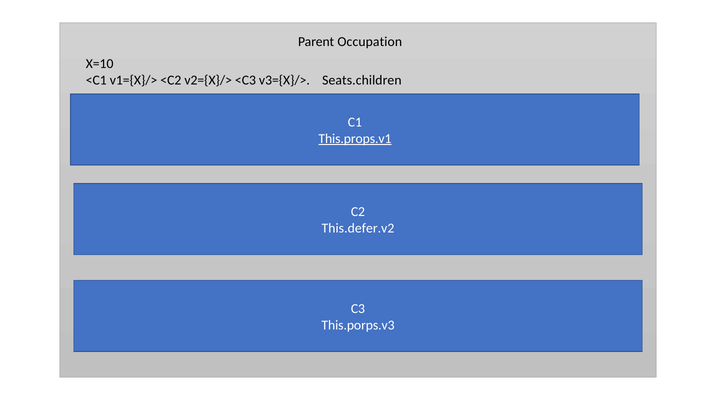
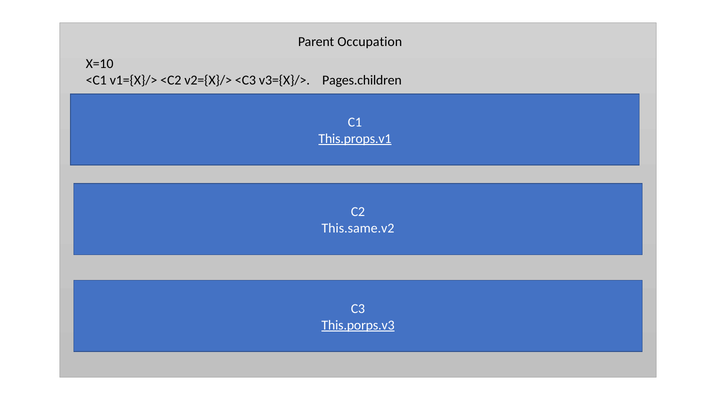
Seats.children: Seats.children -> Pages.children
This.defer.v2: This.defer.v2 -> This.same.v2
This.porps.v3 underline: none -> present
